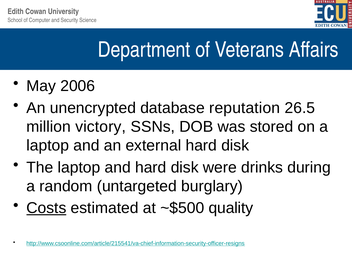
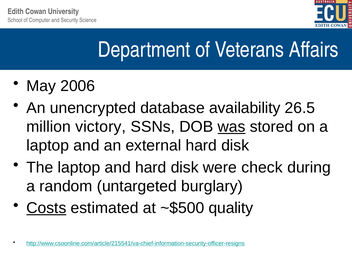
reputation: reputation -> availability
was underline: none -> present
drinks: drinks -> check
